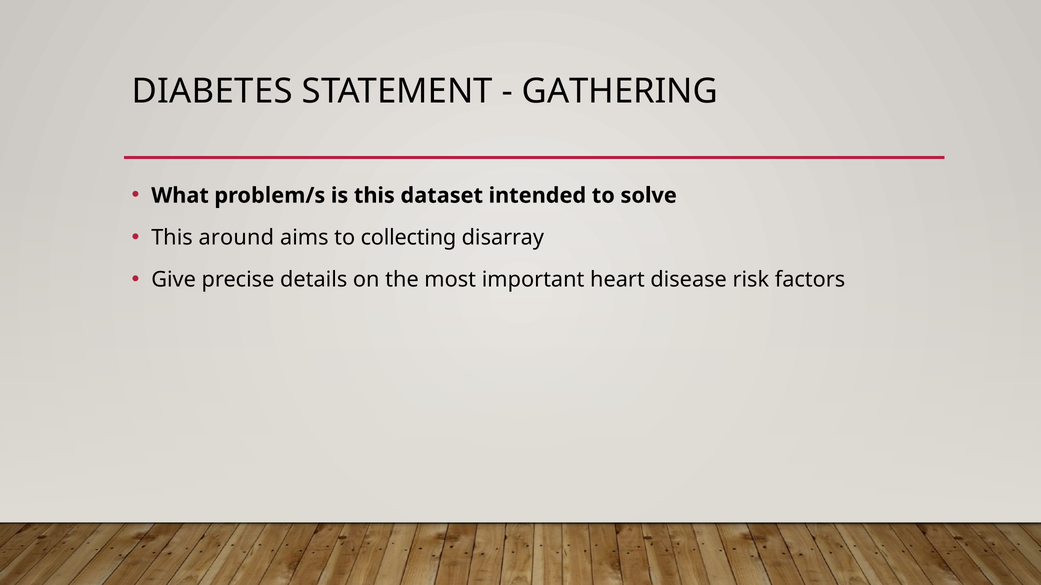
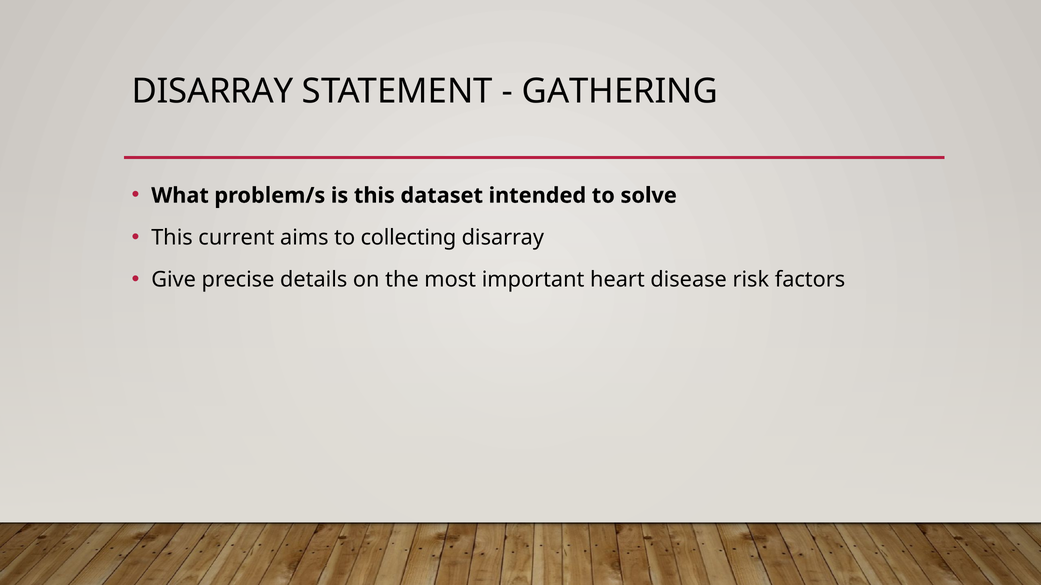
DIABETES at (212, 91): DIABETES -> DISARRAY
around: around -> current
